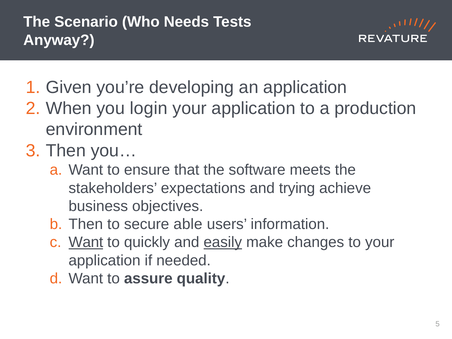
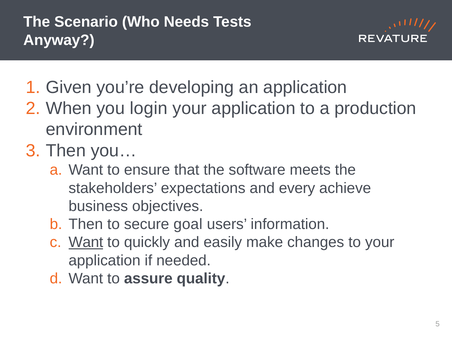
trying: trying -> every
able: able -> goal
easily underline: present -> none
